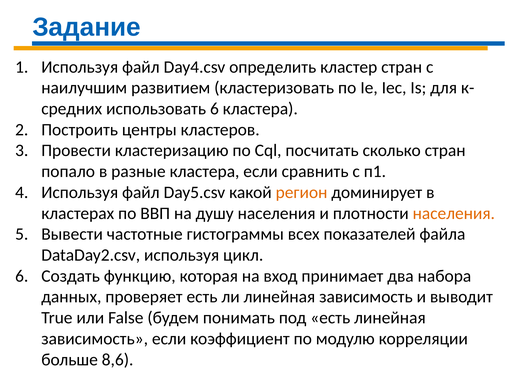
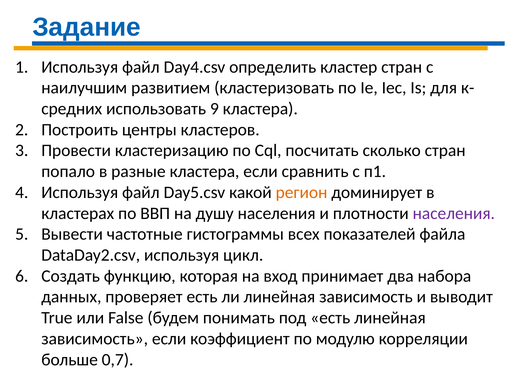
использовать 6: 6 -> 9
населения at (454, 213) colour: orange -> purple
8,6: 8,6 -> 0,7
